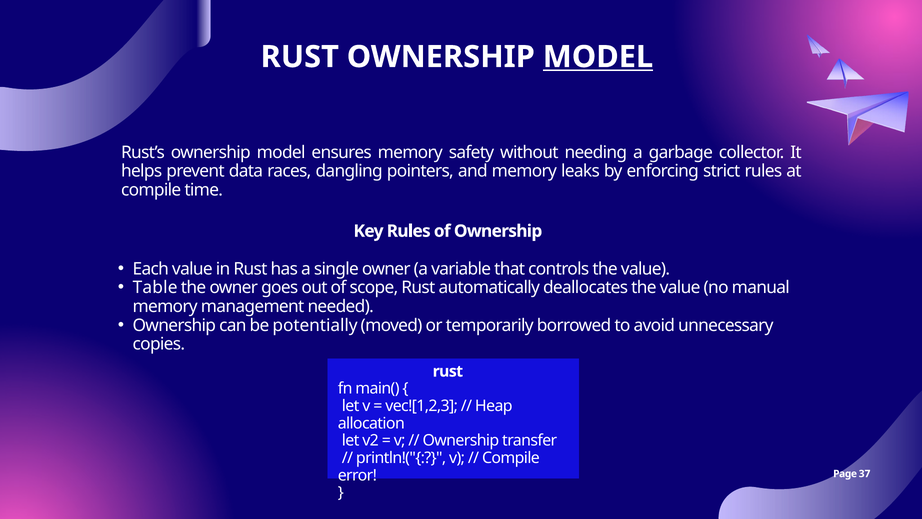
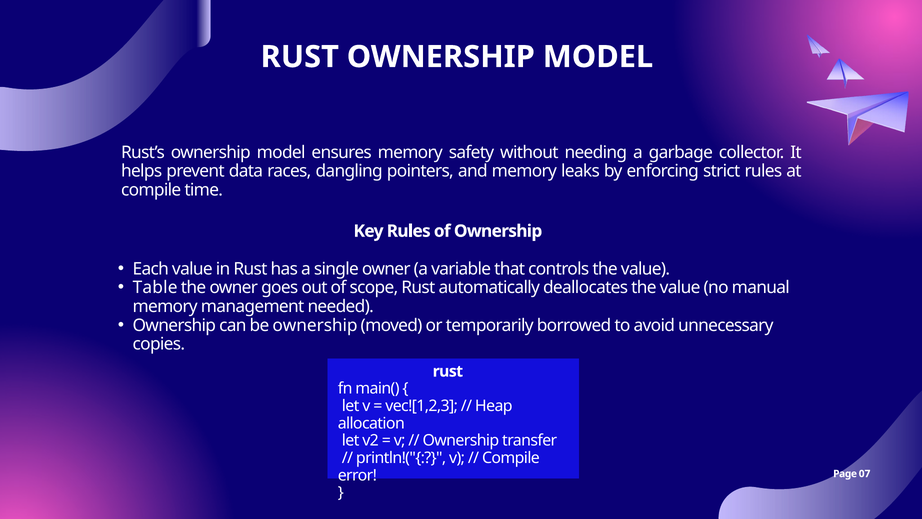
MODEL at (598, 57) underline: present -> none
be potentially: potentially -> ownership
37: 37 -> 07
